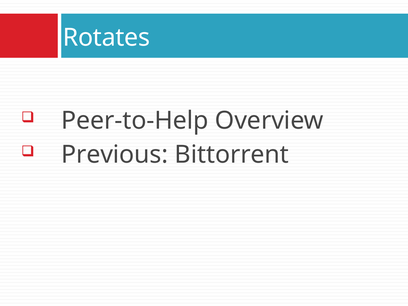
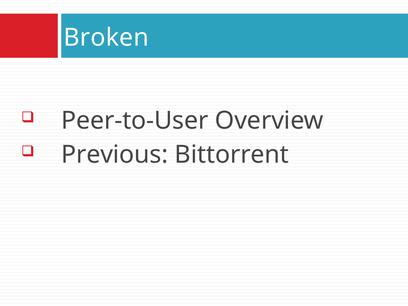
Rotates: Rotates -> Broken
Peer-to-Help: Peer-to-Help -> Peer-to-User
